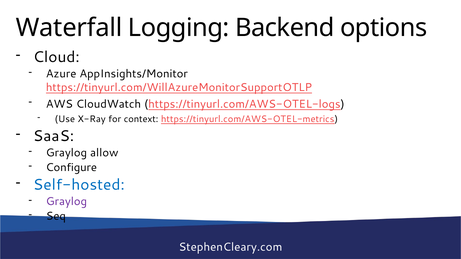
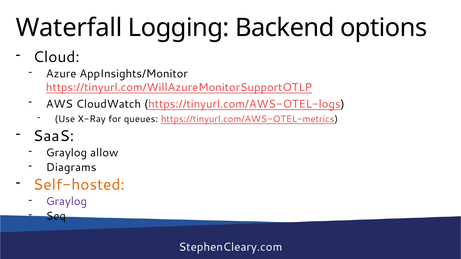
context: context -> queues
Configure: Configure -> Diagrams
Self-hosted colour: blue -> orange
